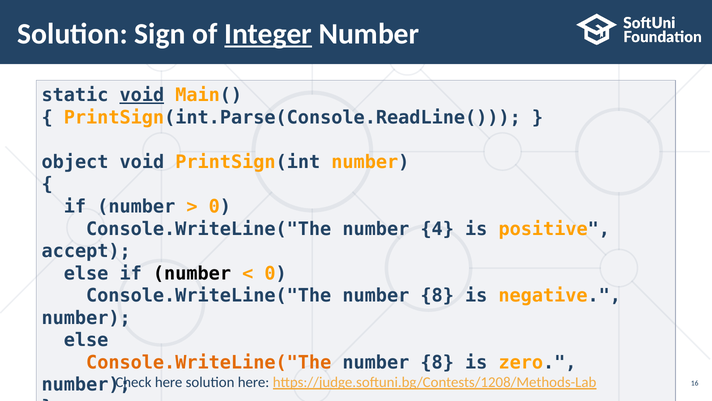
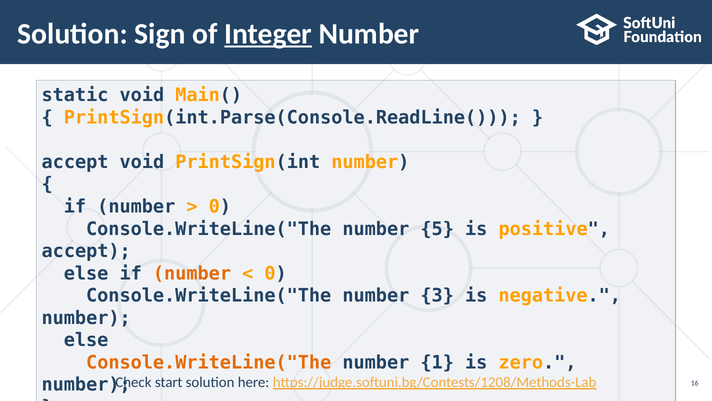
void at (142, 95) underline: present -> none
object at (75, 162): object -> accept
4: 4 -> 5
number at (192, 273) colour: black -> orange
8 at (437, 295): 8 -> 3
8 at (437, 362): 8 -> 1
here at (169, 382): here -> start
